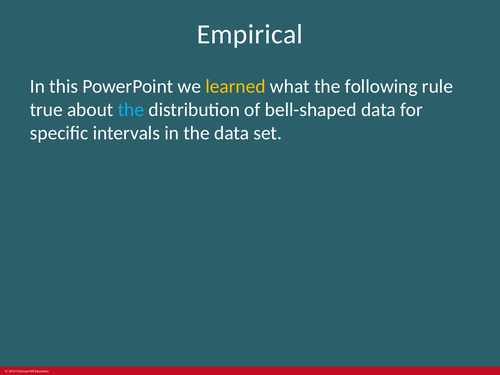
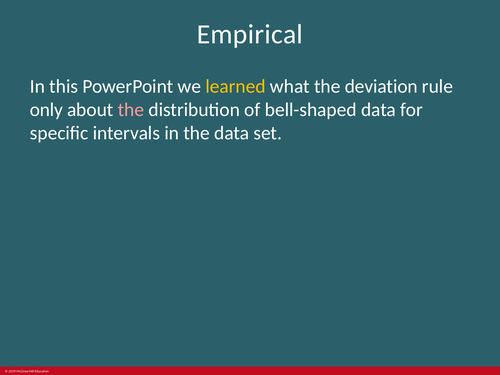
following: following -> deviation
true: true -> only
the at (131, 110) colour: light blue -> pink
